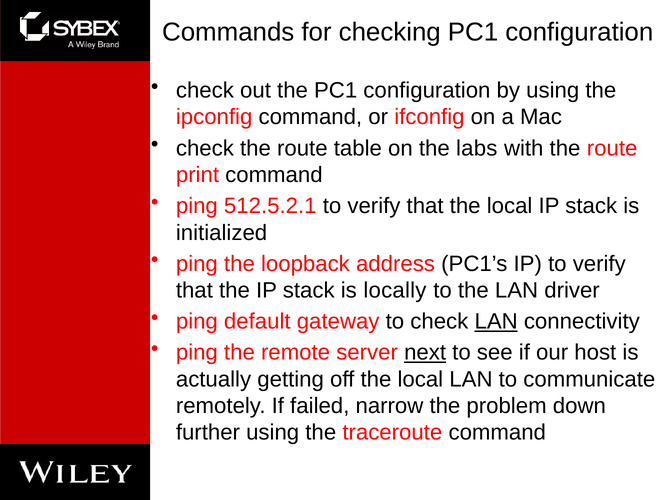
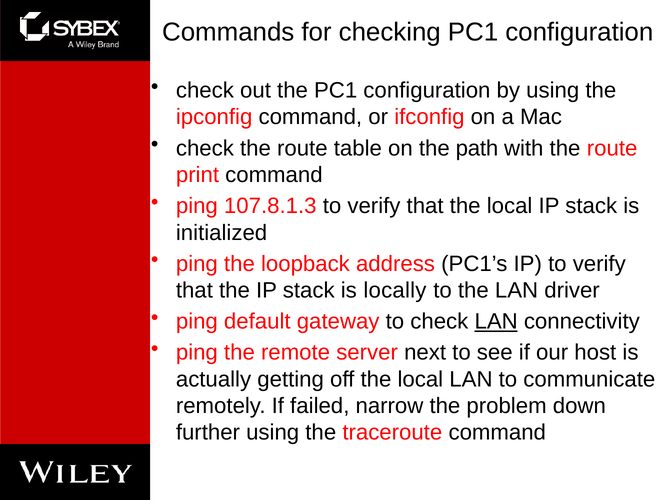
labs: labs -> path
512.5.2.1: 512.5.2.1 -> 107.8.1.3
next underline: present -> none
